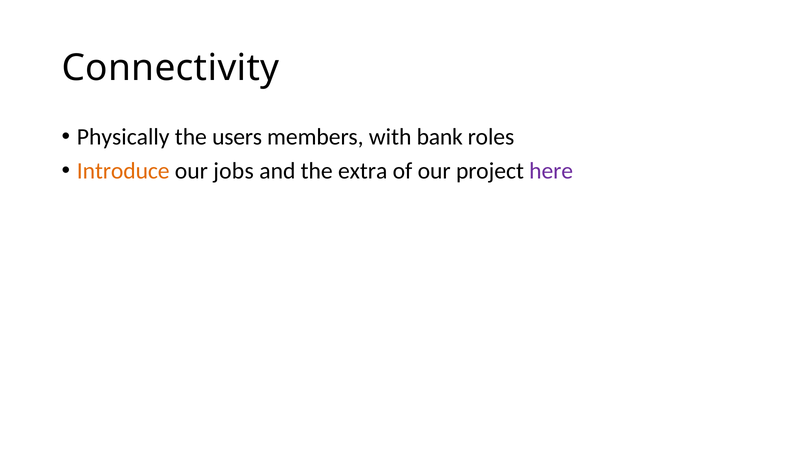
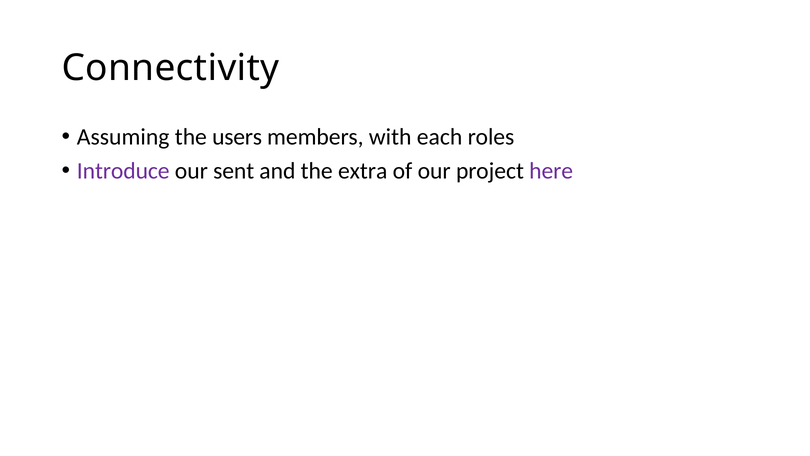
Physically: Physically -> Assuming
bank: bank -> each
Introduce colour: orange -> purple
jobs: jobs -> sent
